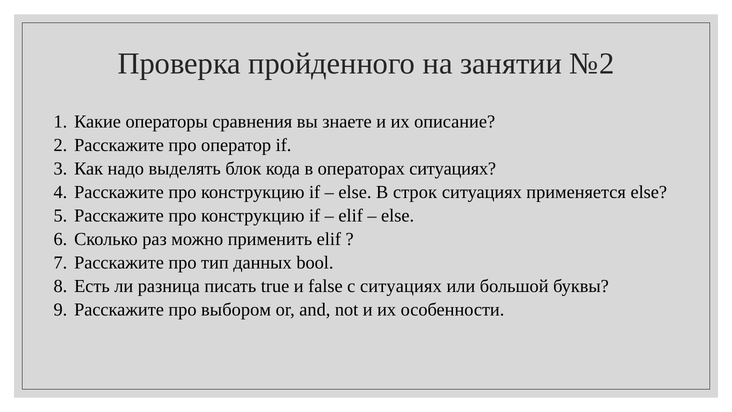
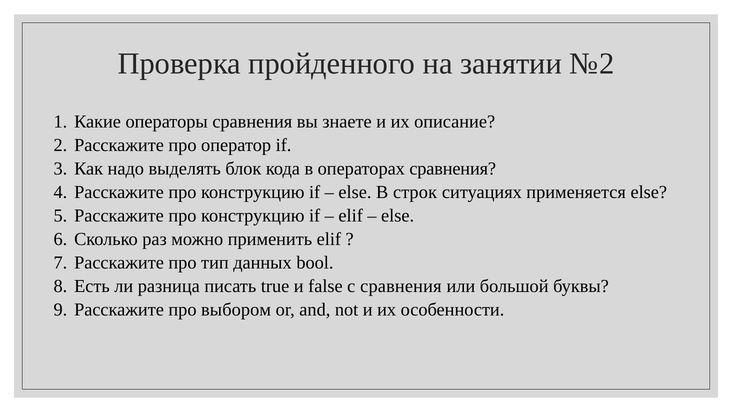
операторах ситуациях: ситуациях -> сравнения
c ситуациях: ситуациях -> сравнения
